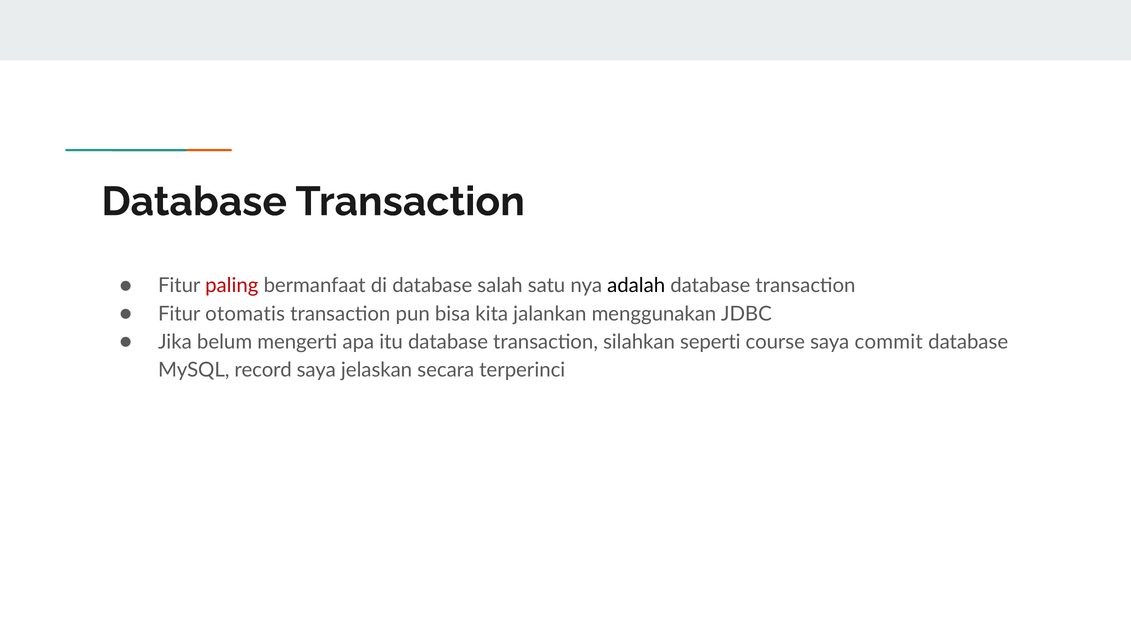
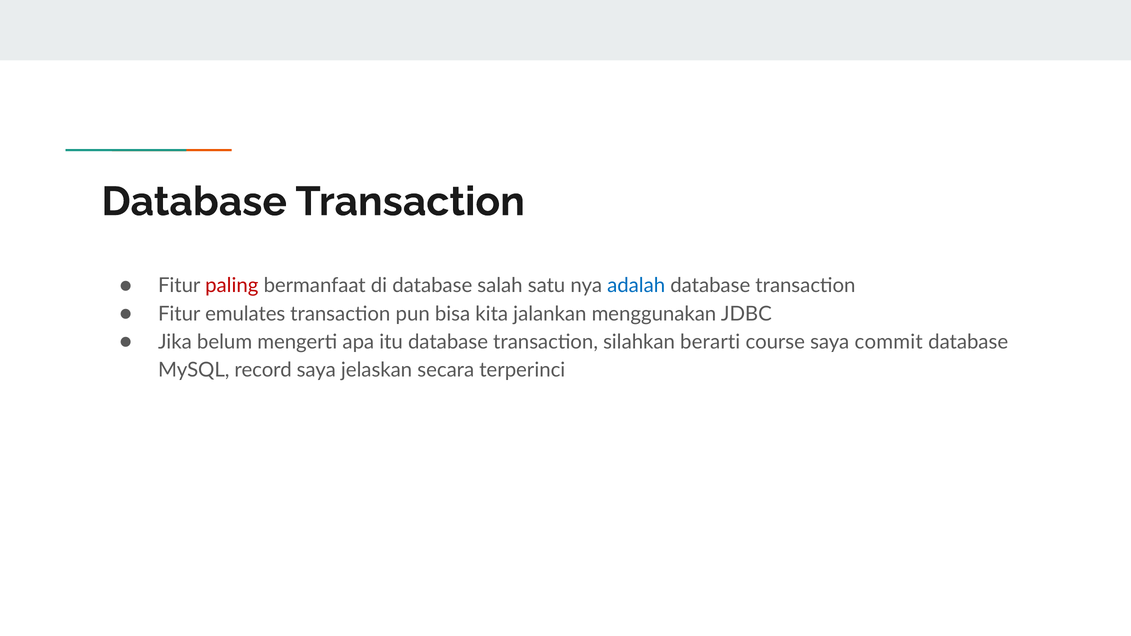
adalah colour: black -> blue
otomatis: otomatis -> emulates
seperti: seperti -> berarti
